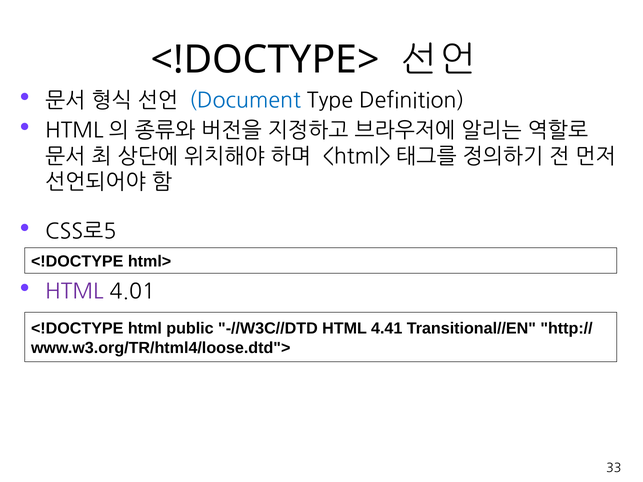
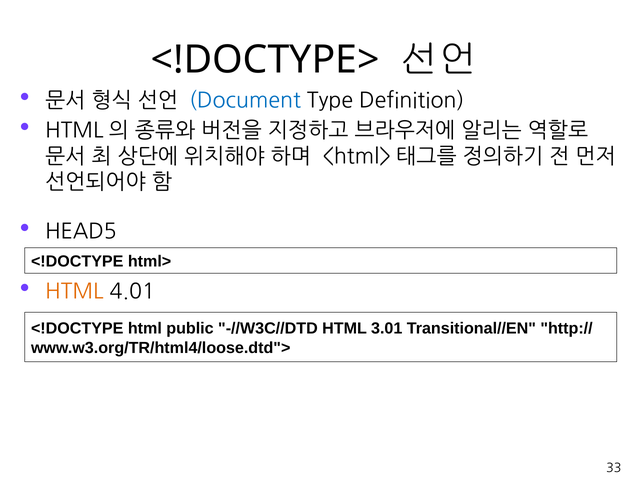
CSS로5: CSS로5 -> HEAD5
HTML at (74, 292) colour: purple -> orange
4.41: 4.41 -> 3.01
